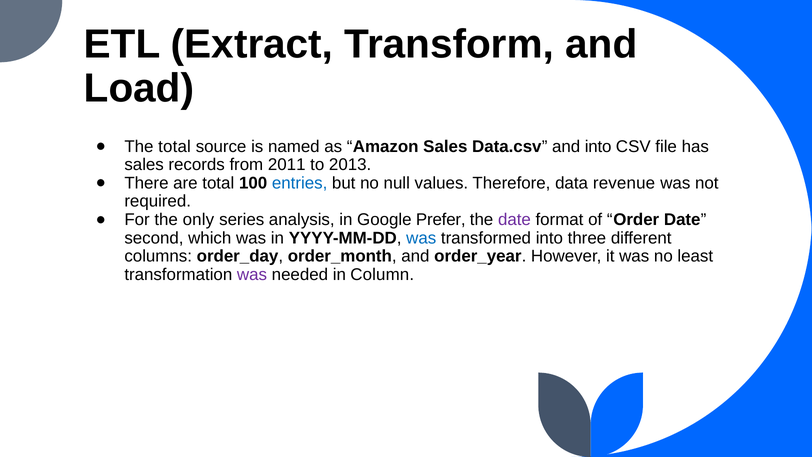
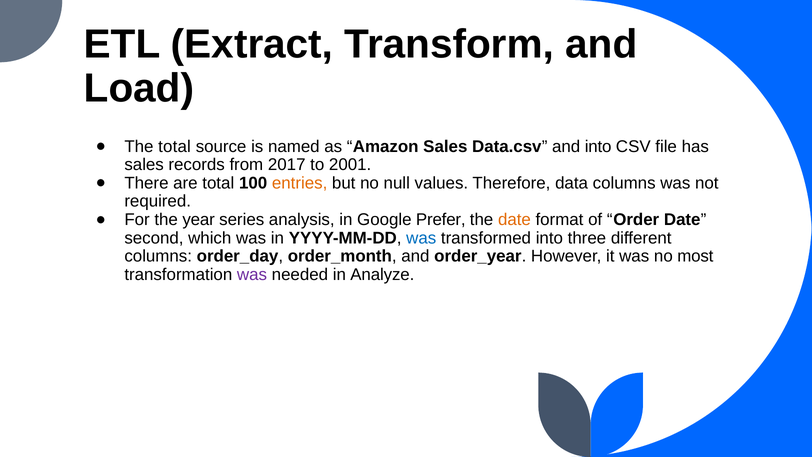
2011: 2011 -> 2017
2013: 2013 -> 2001
entries colour: blue -> orange
data revenue: revenue -> columns
only: only -> year
date at (514, 220) colour: purple -> orange
least: least -> most
Column: Column -> Analyze
